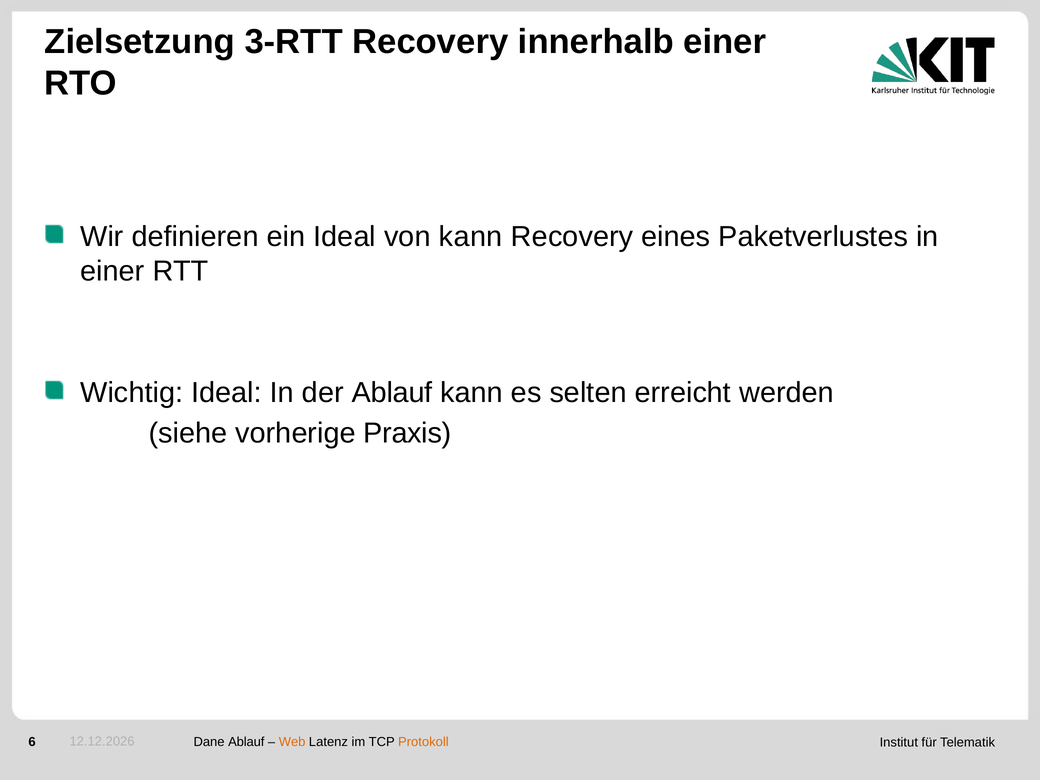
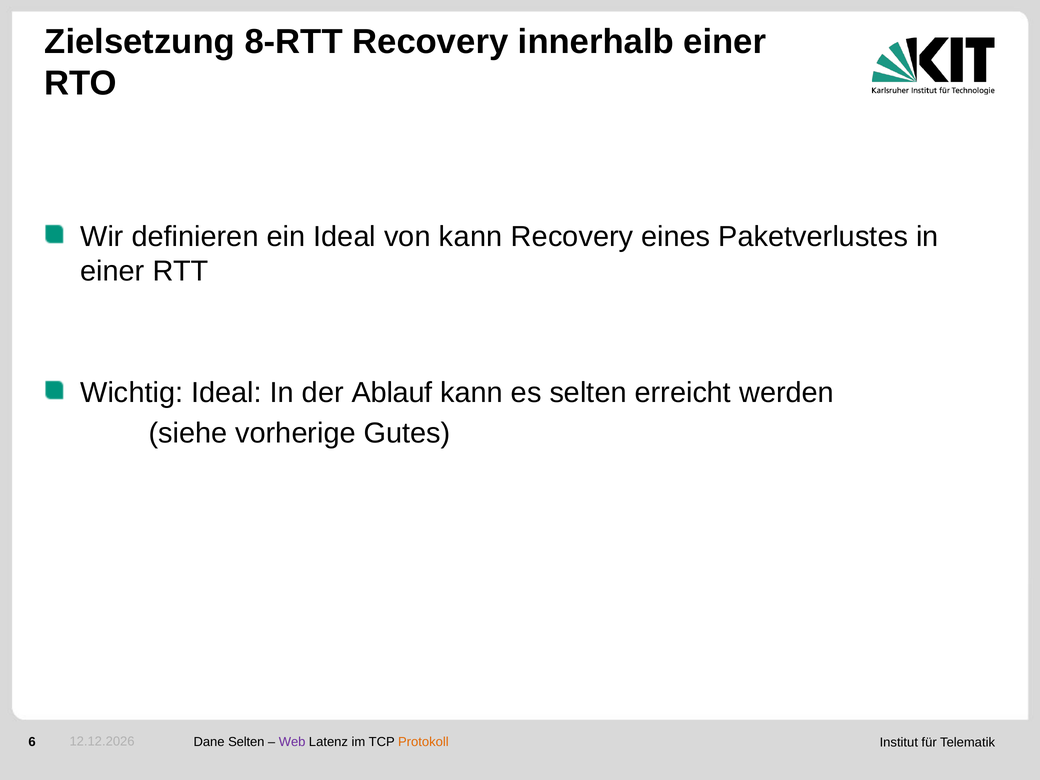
3-RTT: 3-RTT -> 8-RTT
Praxis: Praxis -> Gutes
Dane Ablauf: Ablauf -> Selten
Web colour: orange -> purple
